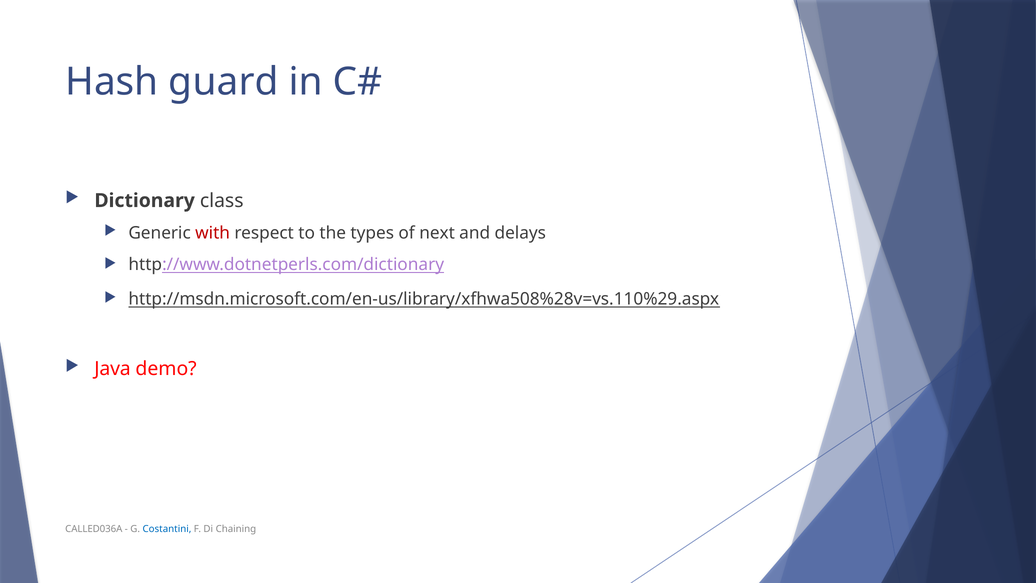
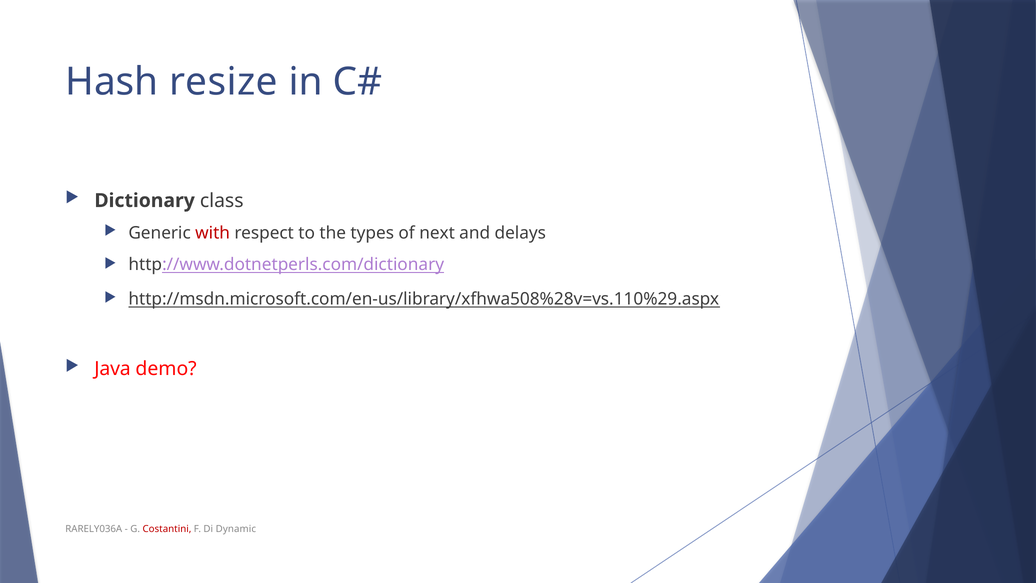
guard: guard -> resize
CALLED036A: CALLED036A -> RARELY036A
Costantini colour: blue -> red
Chaining: Chaining -> Dynamic
